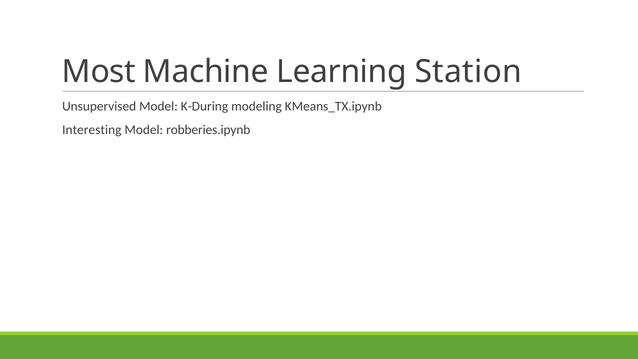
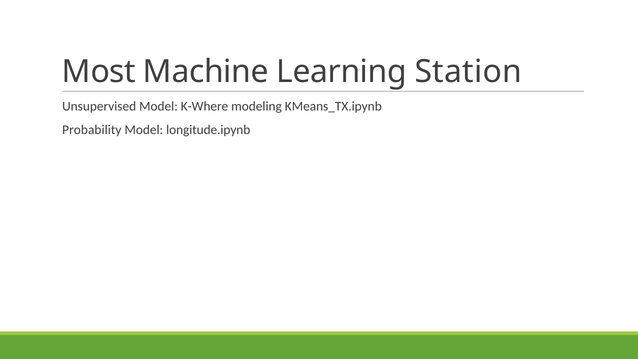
K-During: K-During -> K-Where
Interesting: Interesting -> Probability
robberies.ipynb: robberies.ipynb -> longitude.ipynb
